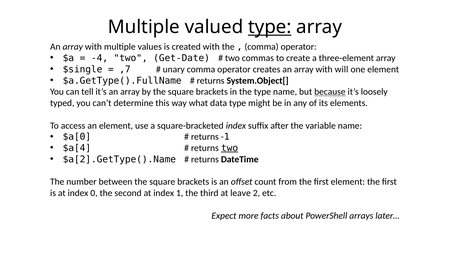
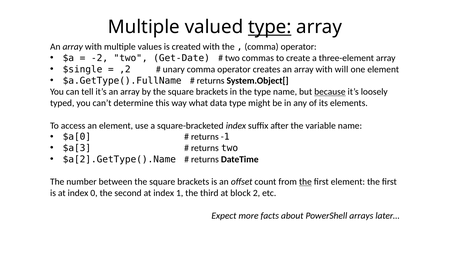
-4: -4 -> -2
,7: ,7 -> ,2
$a[4: $a[4 -> $a[3
two at (230, 148) underline: present -> none
the at (305, 182) underline: none -> present
leave: leave -> block
